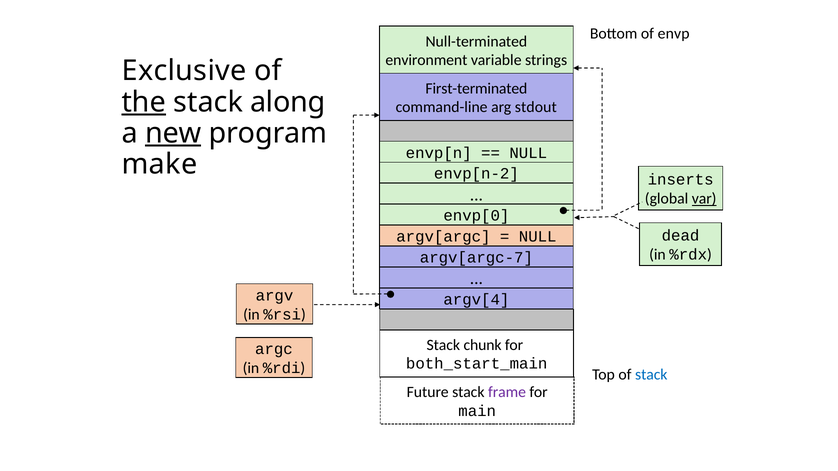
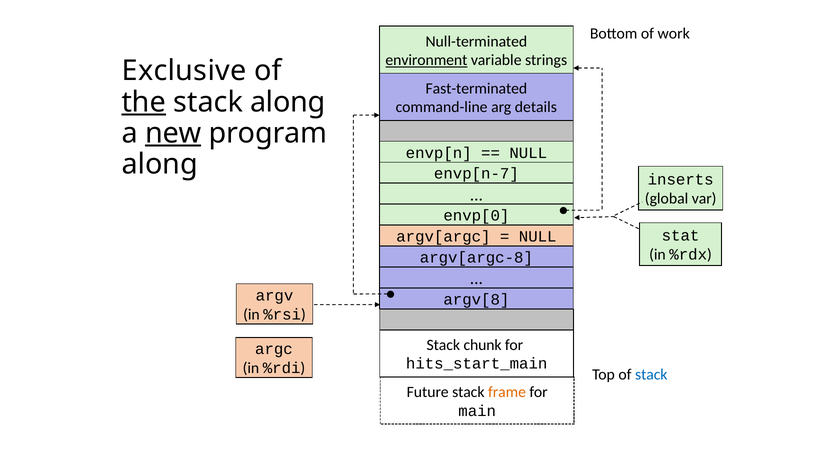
envp: envp -> work
environment underline: none -> present
First-terminated: First-terminated -> Fast-terminated
stdout: stdout -> details
make at (160, 164): make -> along
envp[n-2: envp[n-2 -> envp[n-7
var underline: present -> none
dead: dead -> stat
argv[argc-7: argv[argc-7 -> argv[argc-8
argv[4: argv[4 -> argv[8
both_start_main: both_start_main -> hits_start_main
frame colour: purple -> orange
